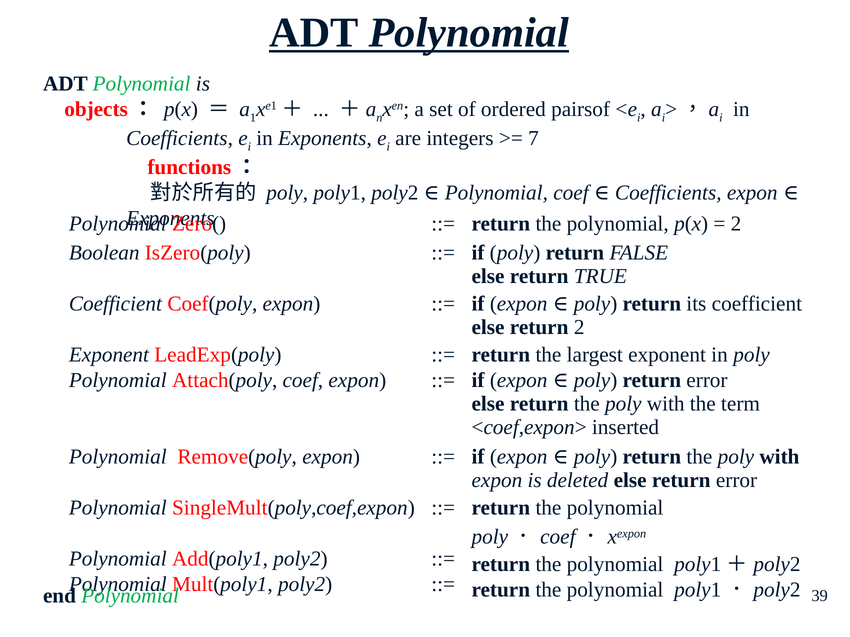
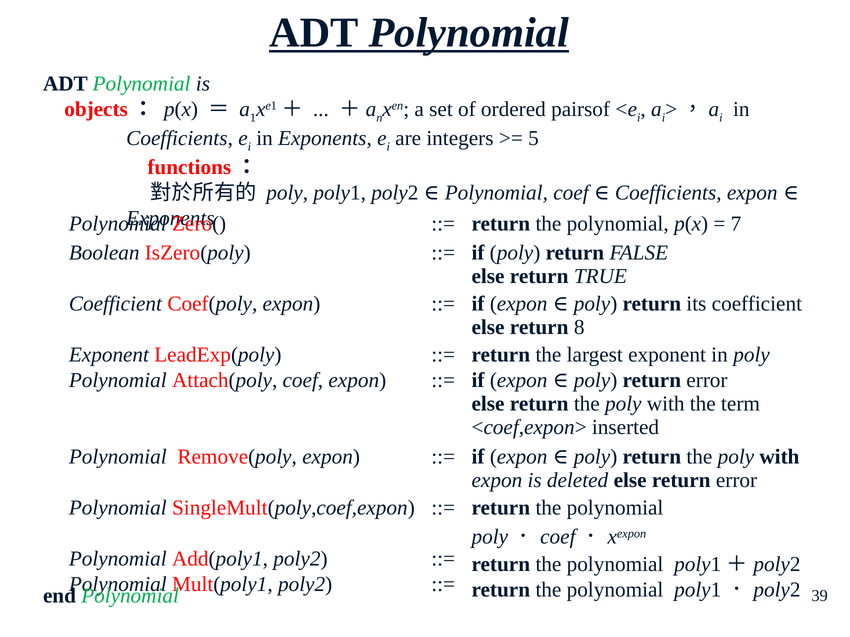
7: 7 -> 5
2 at (736, 224): 2 -> 7
return 2: 2 -> 8
